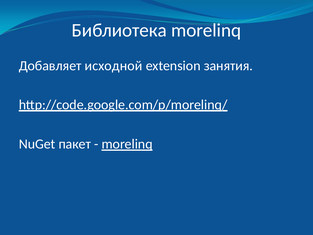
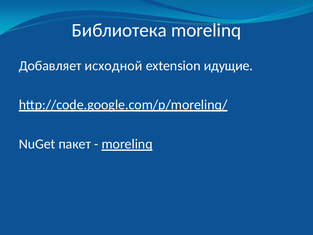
занятия: занятия -> идущие
